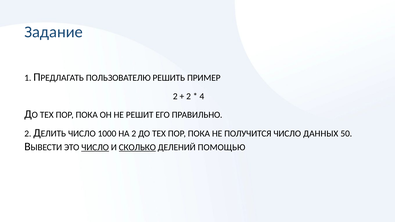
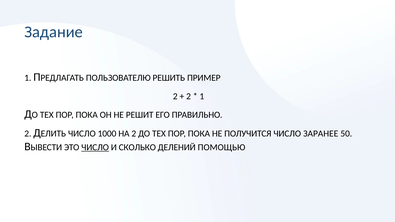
4 at (202, 96): 4 -> 1
ДАННЫХ: ДАННЫХ -> ЗАРАНЕЕ
СКОЛЬКО underline: present -> none
